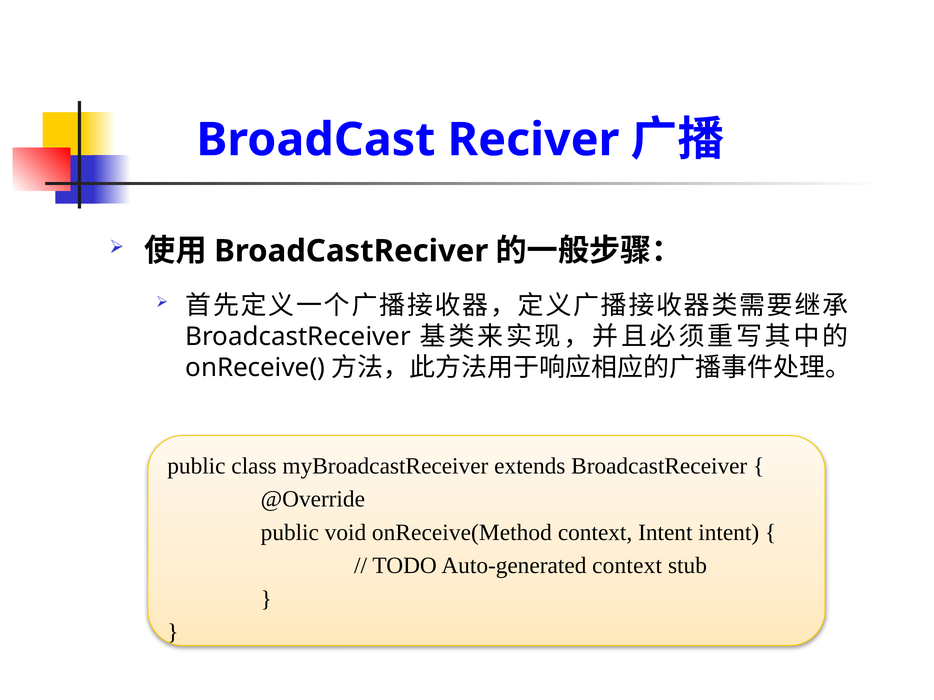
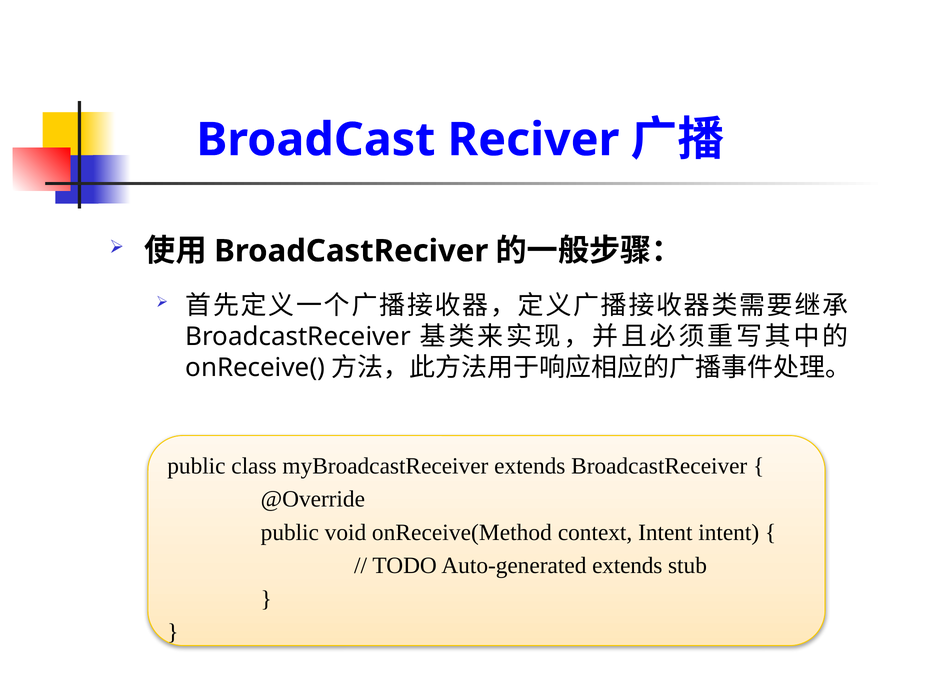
Auto-generated context: context -> extends
